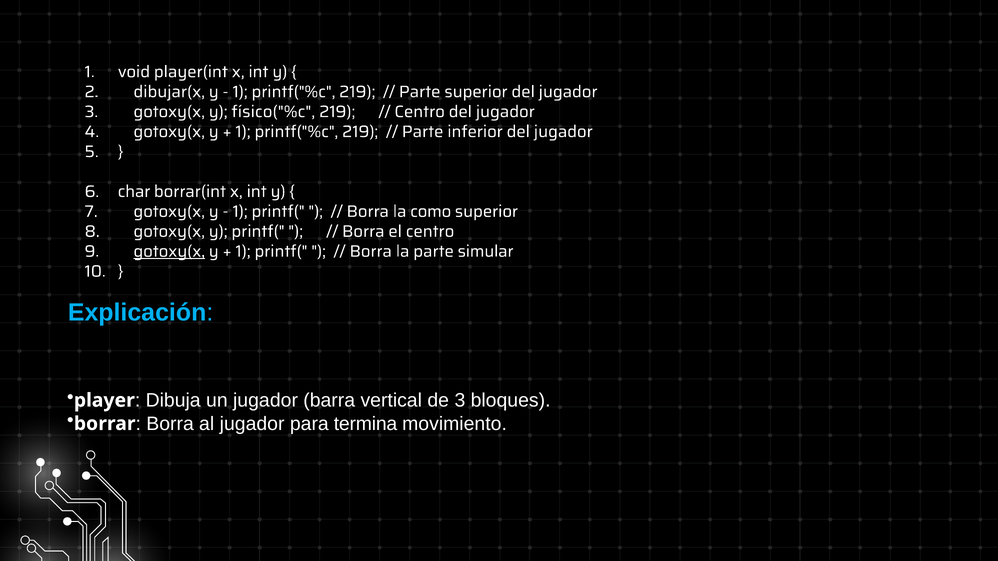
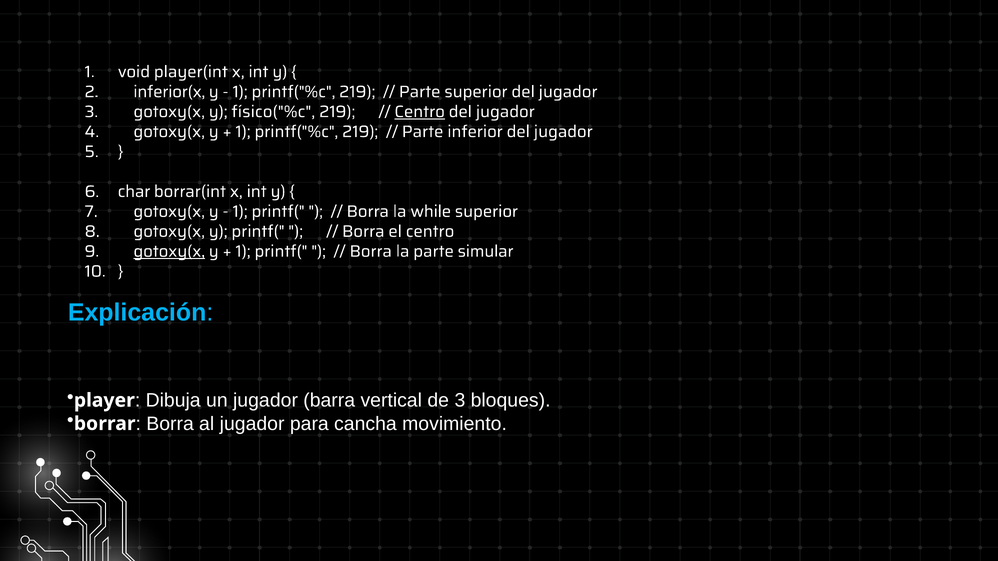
dibujar(x: dibujar(x -> inferior(x
Centro at (420, 112) underline: none -> present
como: como -> while
termina: termina -> cancha
